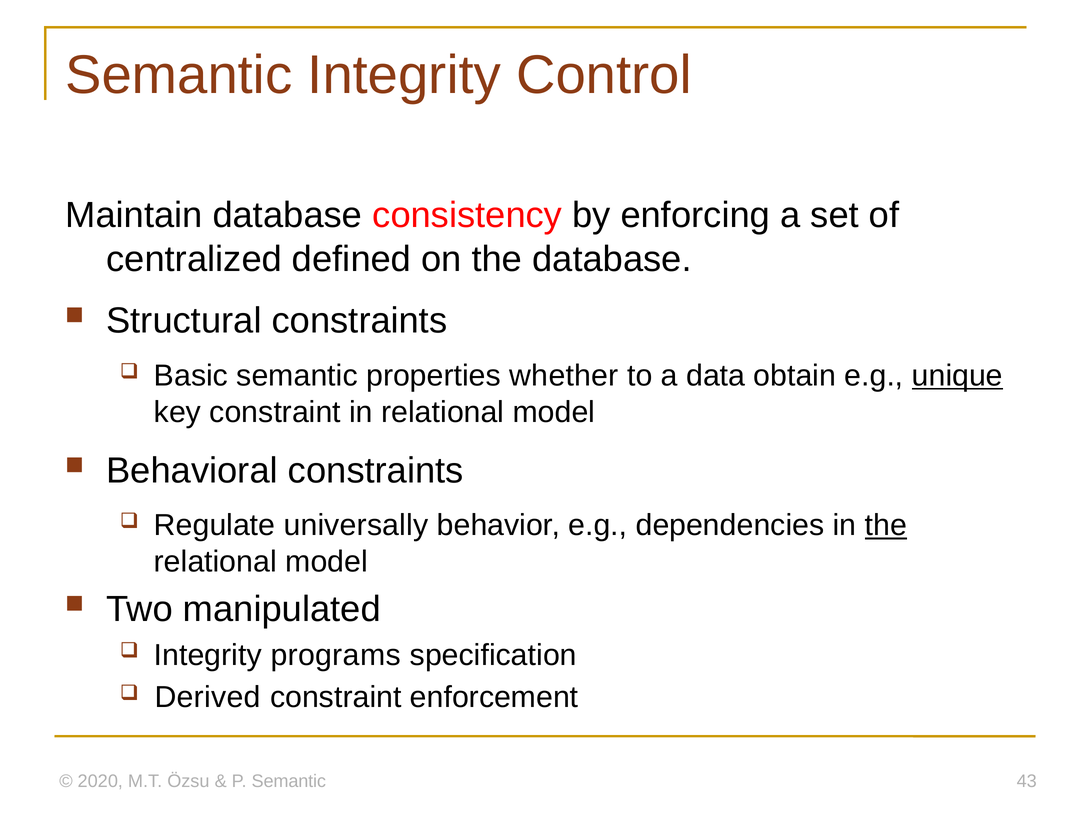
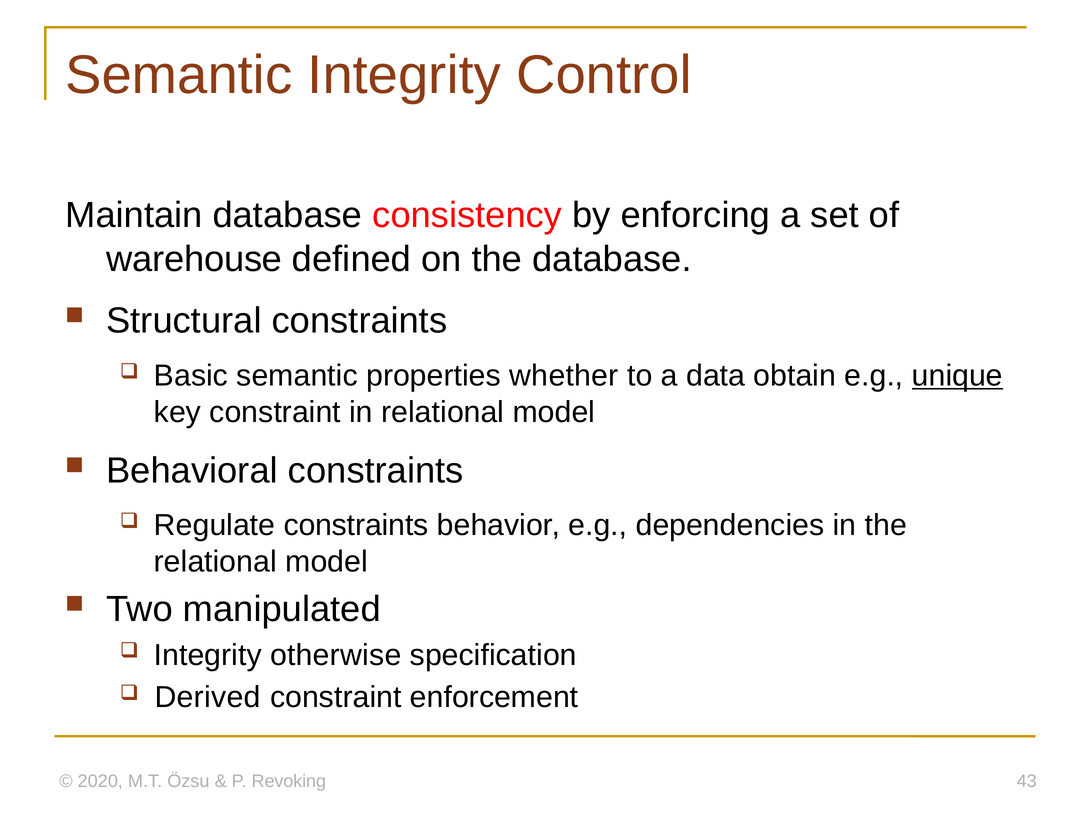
centralized: centralized -> warehouse
Regulate universally: universally -> constraints
the at (886, 525) underline: present -> none
programs: programs -> otherwise
P Semantic: Semantic -> Revoking
